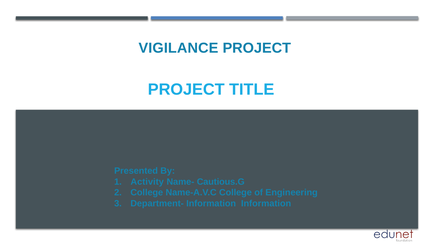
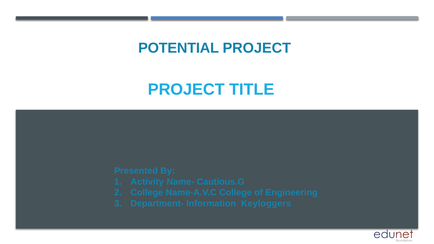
VIGILANCE: VIGILANCE -> POTENTIAL
Information Information: Information -> Keyloggers
